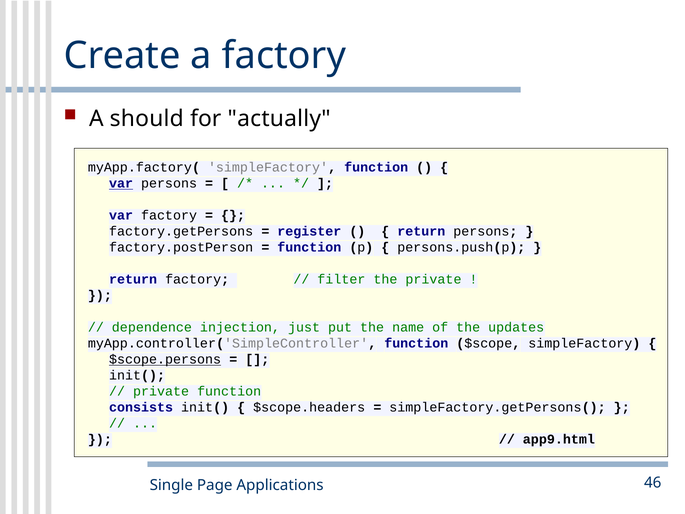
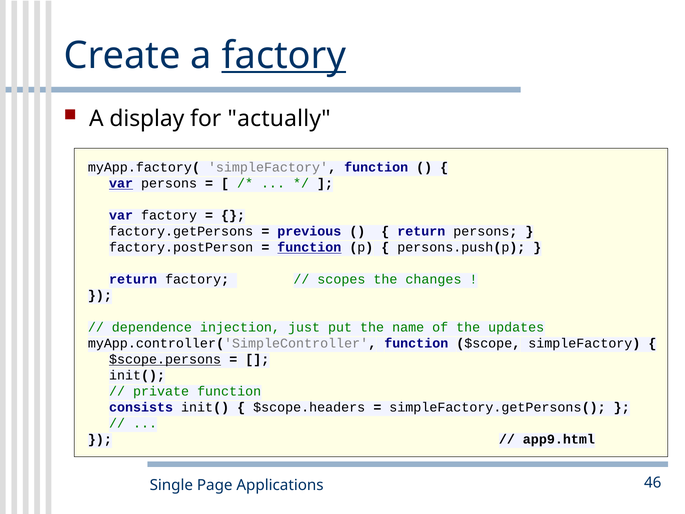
factory at (284, 56) underline: none -> present
should: should -> display
register: register -> previous
function at (309, 247) underline: none -> present
filter: filter -> scopes
the private: private -> changes
